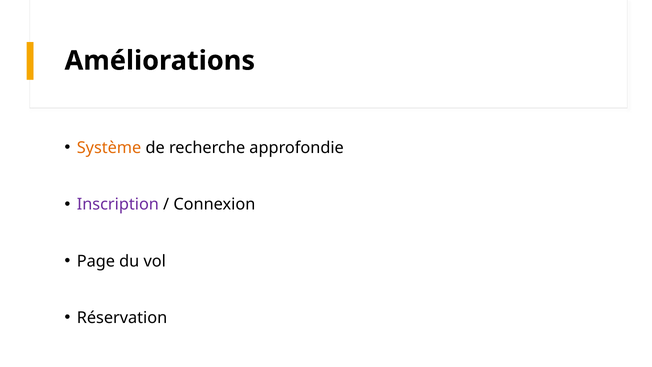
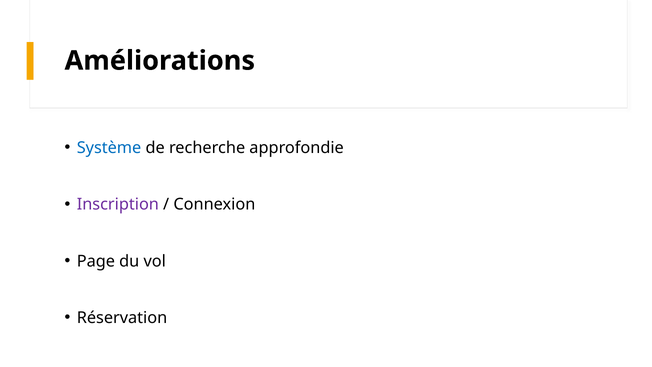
Système colour: orange -> blue
